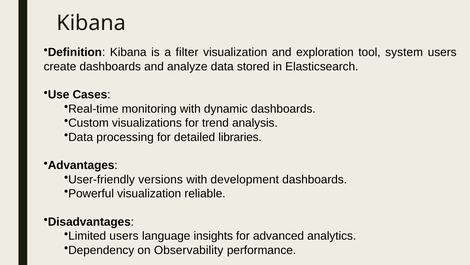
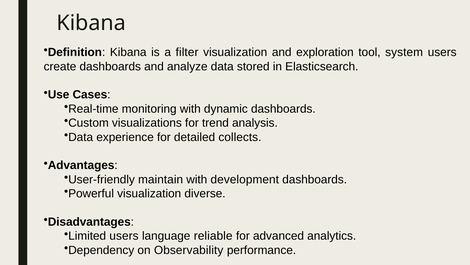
processing: processing -> experience
libraries: libraries -> collects
versions: versions -> maintain
reliable: reliable -> diverse
insights: insights -> reliable
